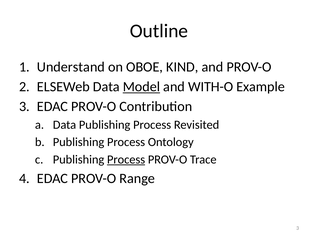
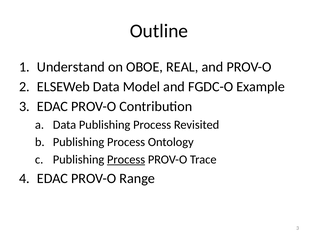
KIND: KIND -> REAL
Model underline: present -> none
WITH-O: WITH-O -> FGDC-O
